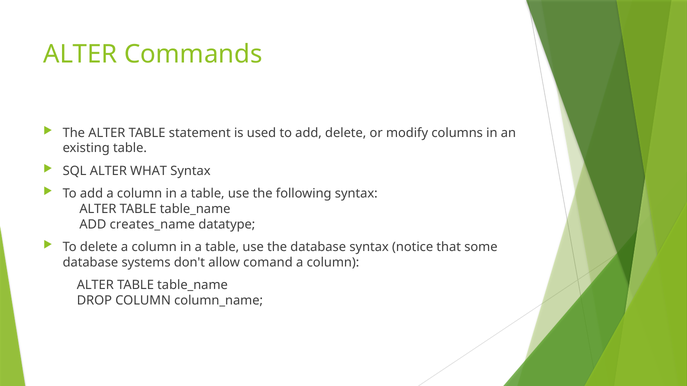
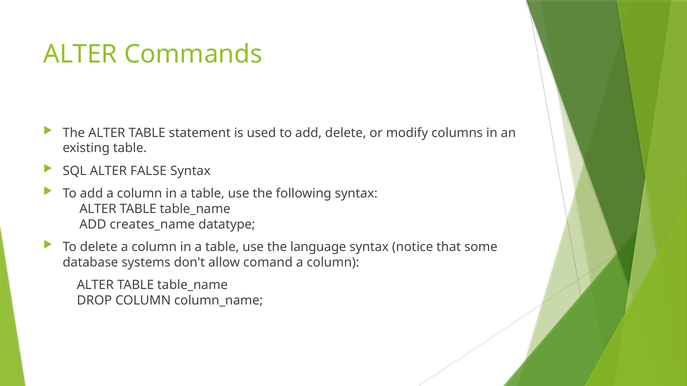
WHAT: WHAT -> FALSE
the database: database -> language
